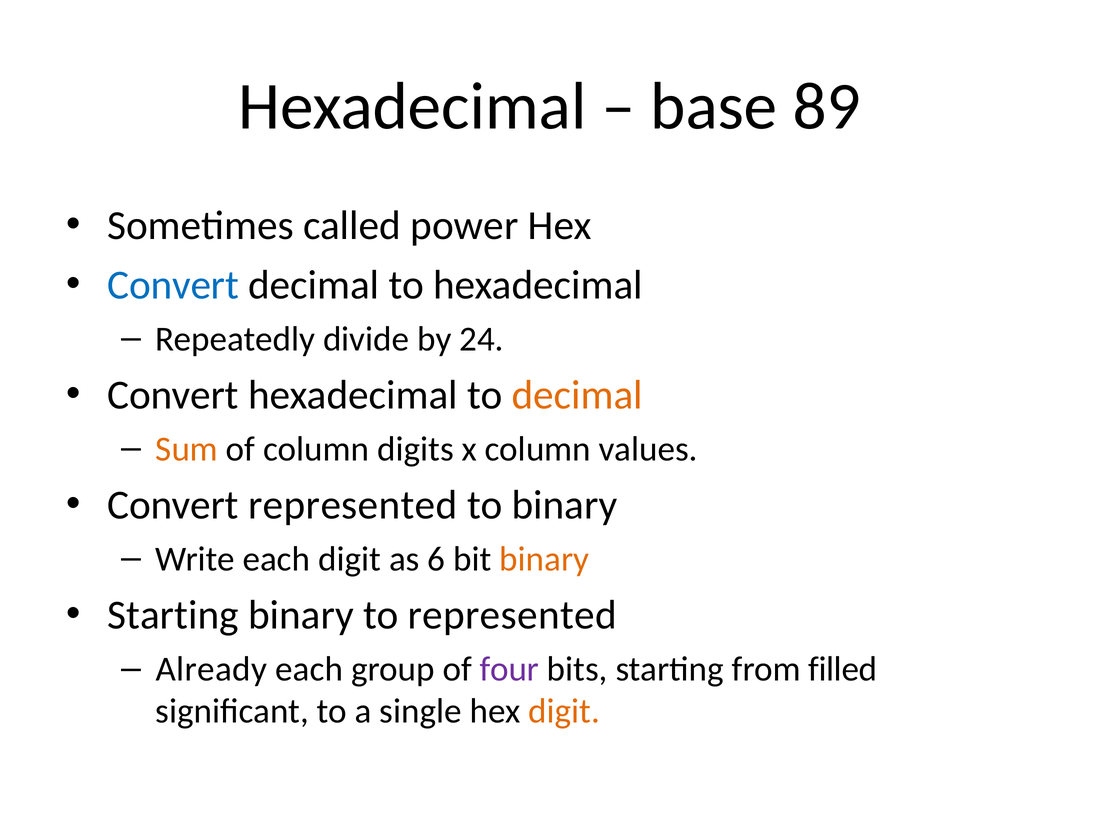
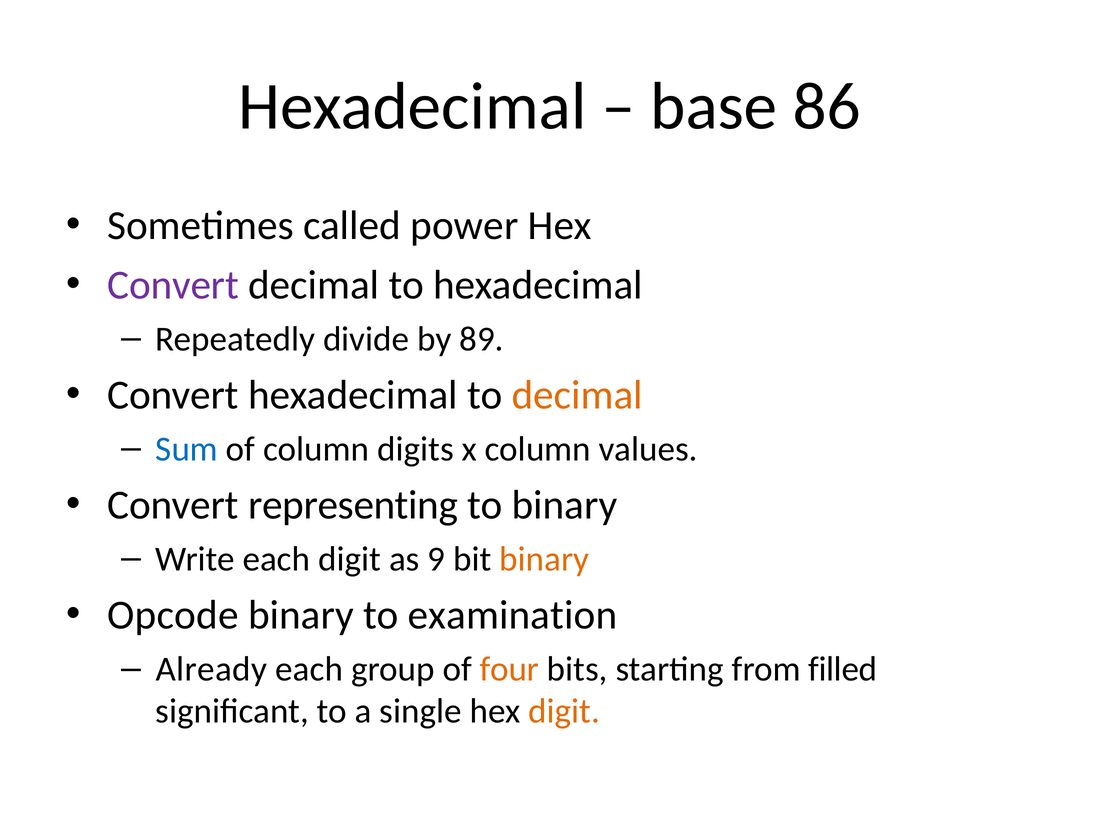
89: 89 -> 86
Convert at (173, 285) colour: blue -> purple
24: 24 -> 89
Sum colour: orange -> blue
Convert represented: represented -> representing
6: 6 -> 9
Starting at (173, 615): Starting -> Opcode
to represented: represented -> examination
four colour: purple -> orange
